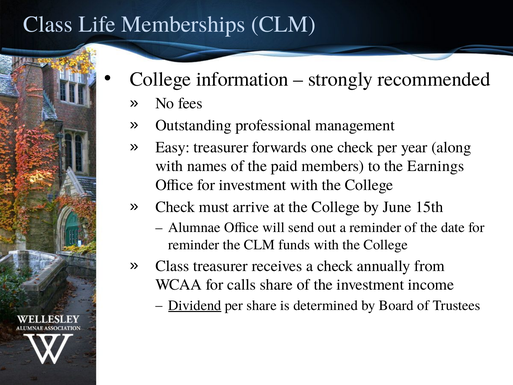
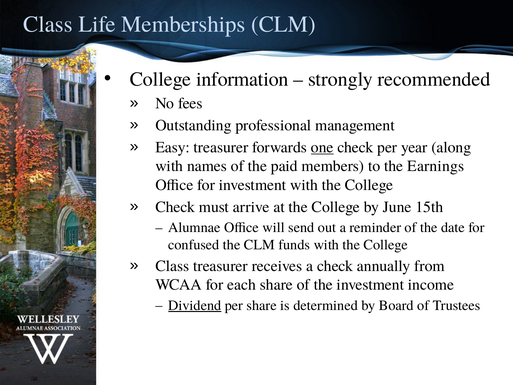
one underline: none -> present
reminder at (194, 245): reminder -> confused
calls: calls -> each
